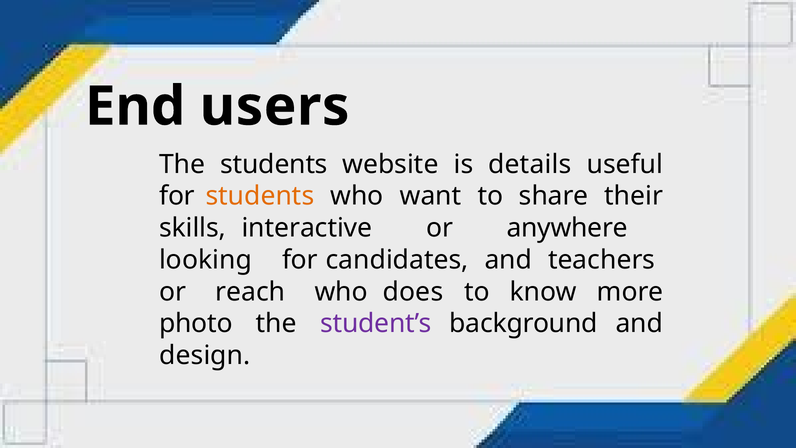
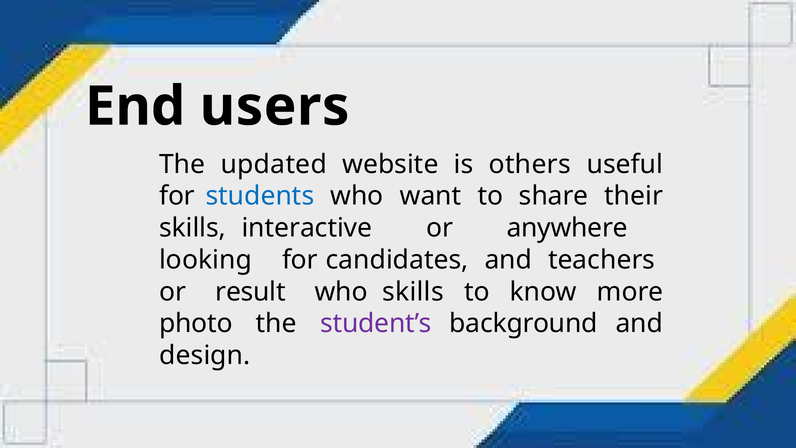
The students: students -> updated
details: details -> others
students at (260, 196) colour: orange -> blue
reach: reach -> result
who does: does -> skills
